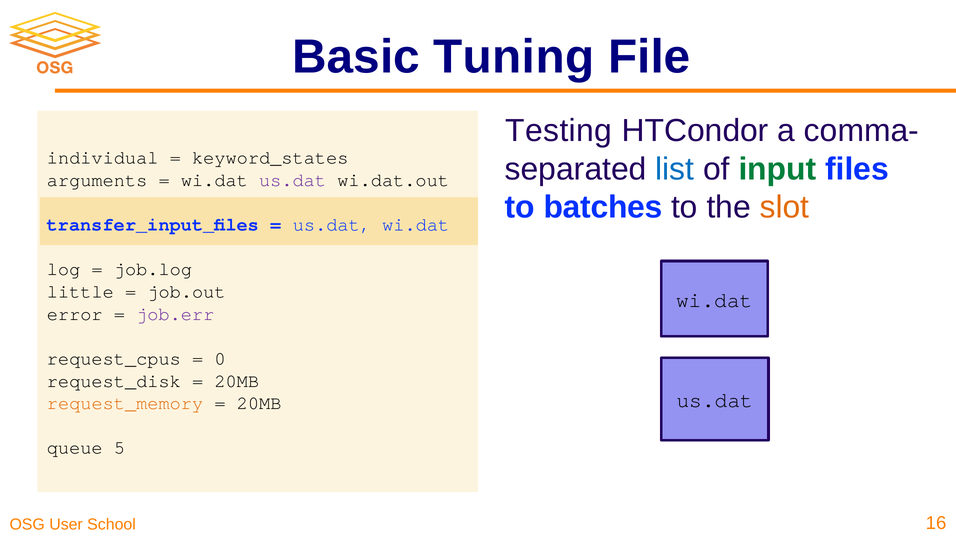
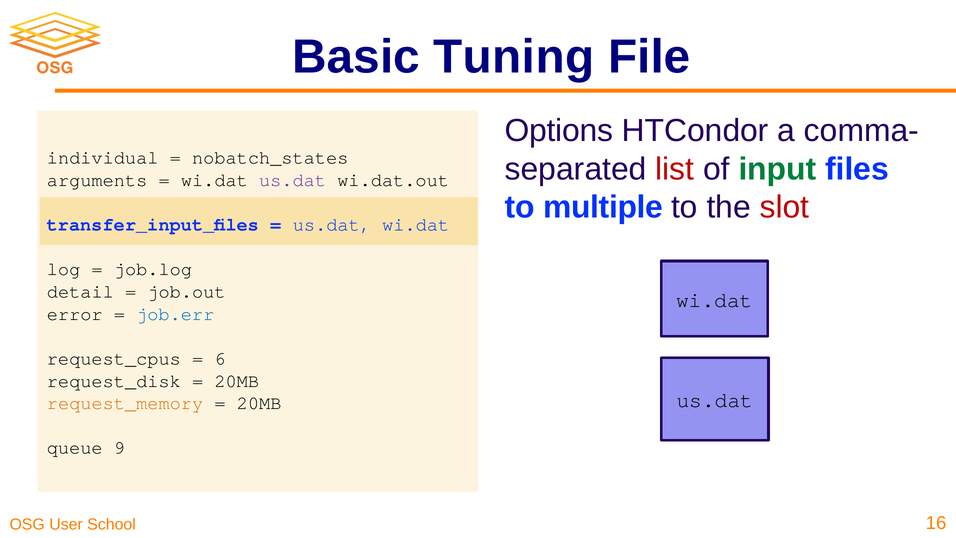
Testing: Testing -> Options
keyword_states: keyword_states -> nobatch_states
list colour: blue -> red
batches: batches -> multiple
slot colour: orange -> red
little: little -> detail
job.err colour: purple -> blue
0: 0 -> 6
5: 5 -> 9
